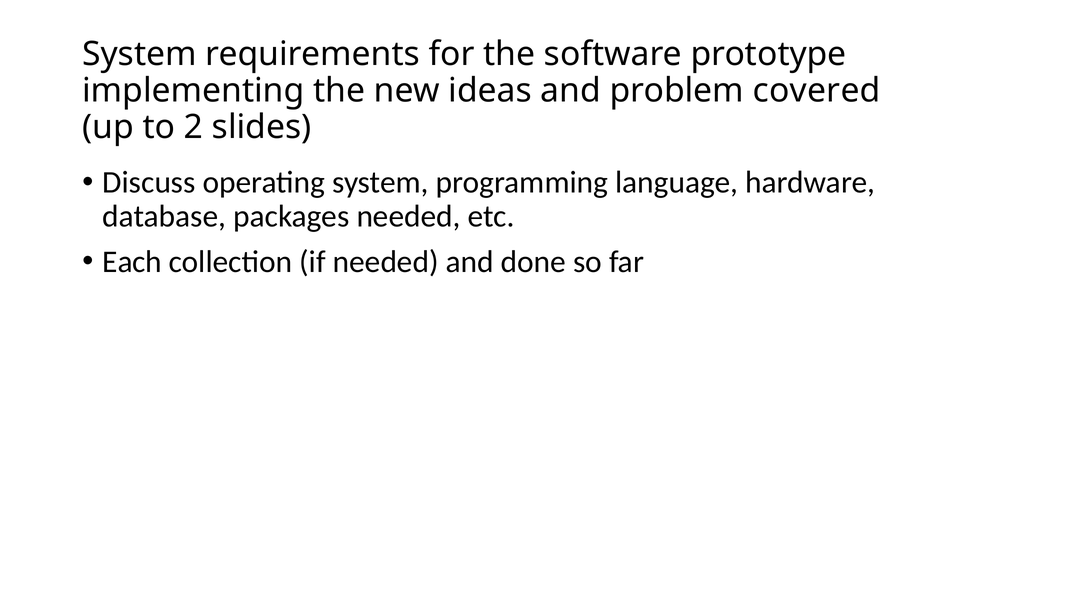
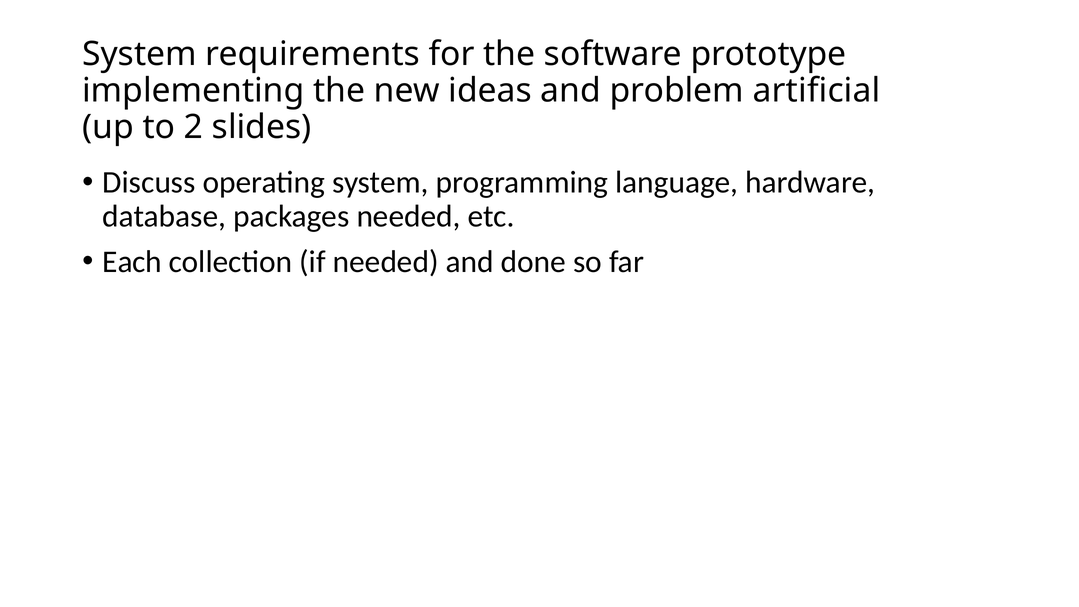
covered: covered -> artificial
